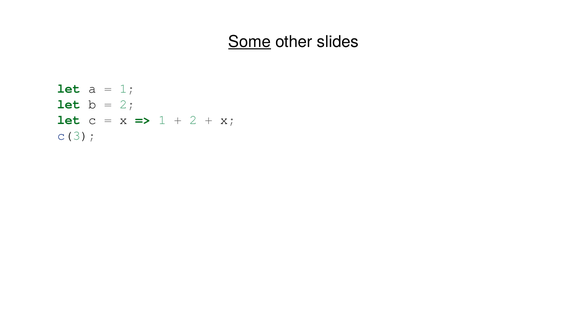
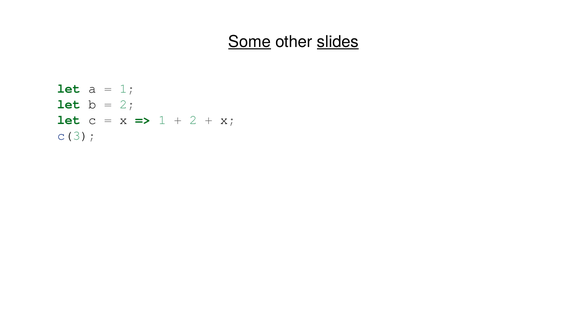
slides underline: none -> present
